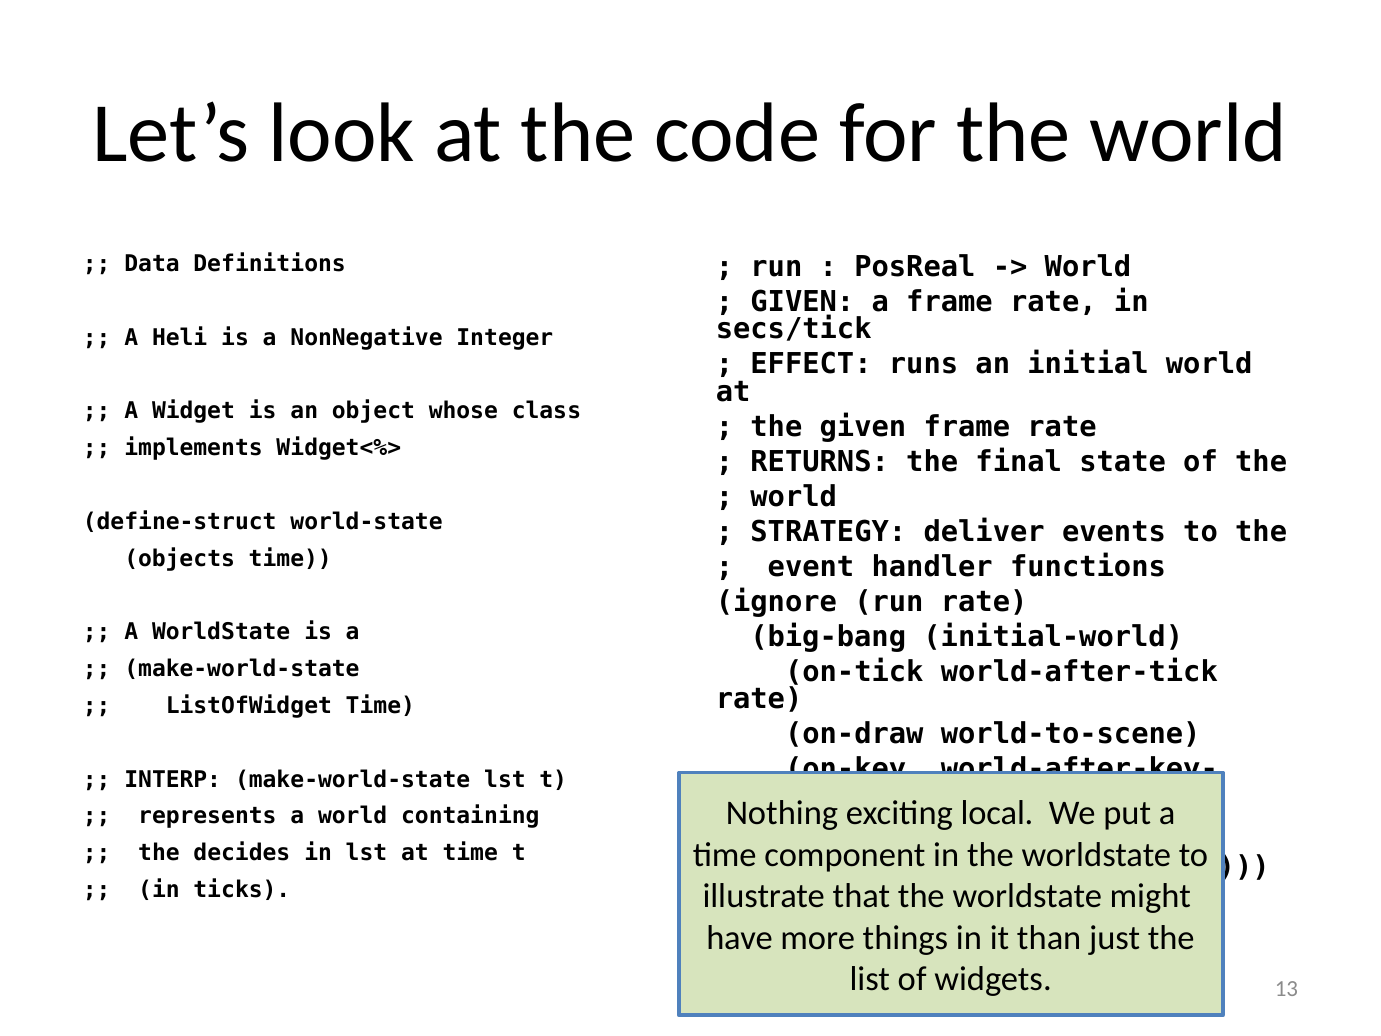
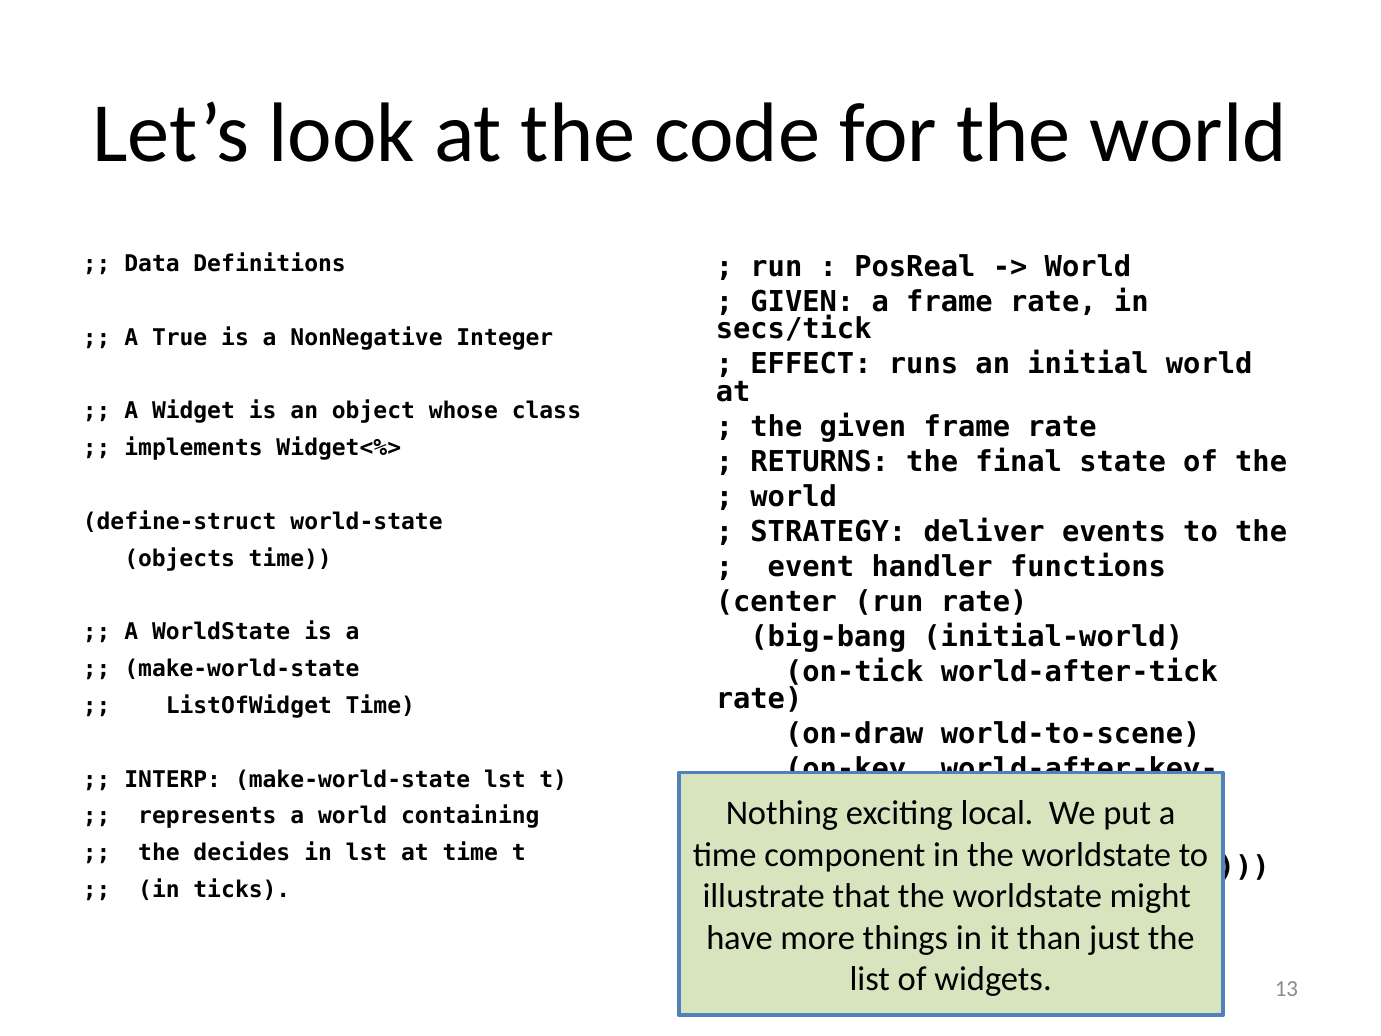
Heli: Heli -> True
ignore: ignore -> center
